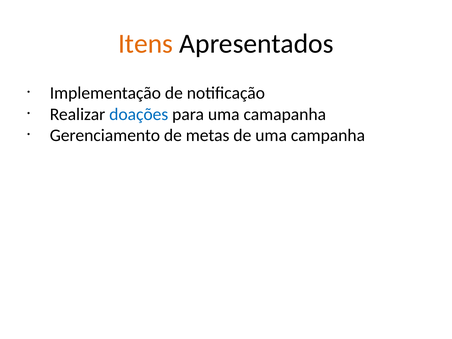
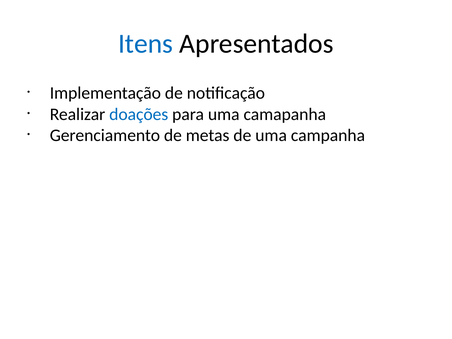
Itens colour: orange -> blue
